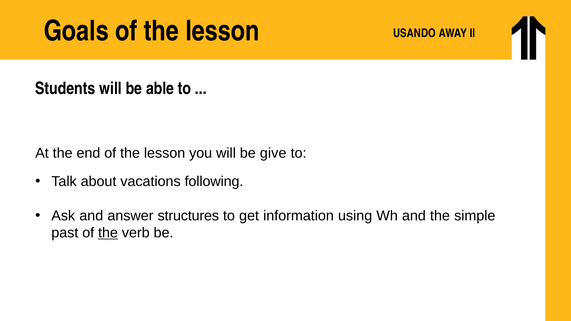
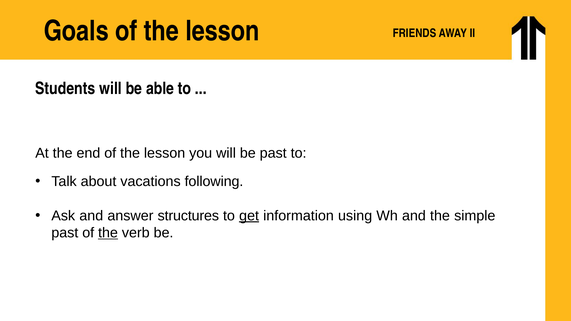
USANDO: USANDO -> FRIENDS
be give: give -> past
get underline: none -> present
